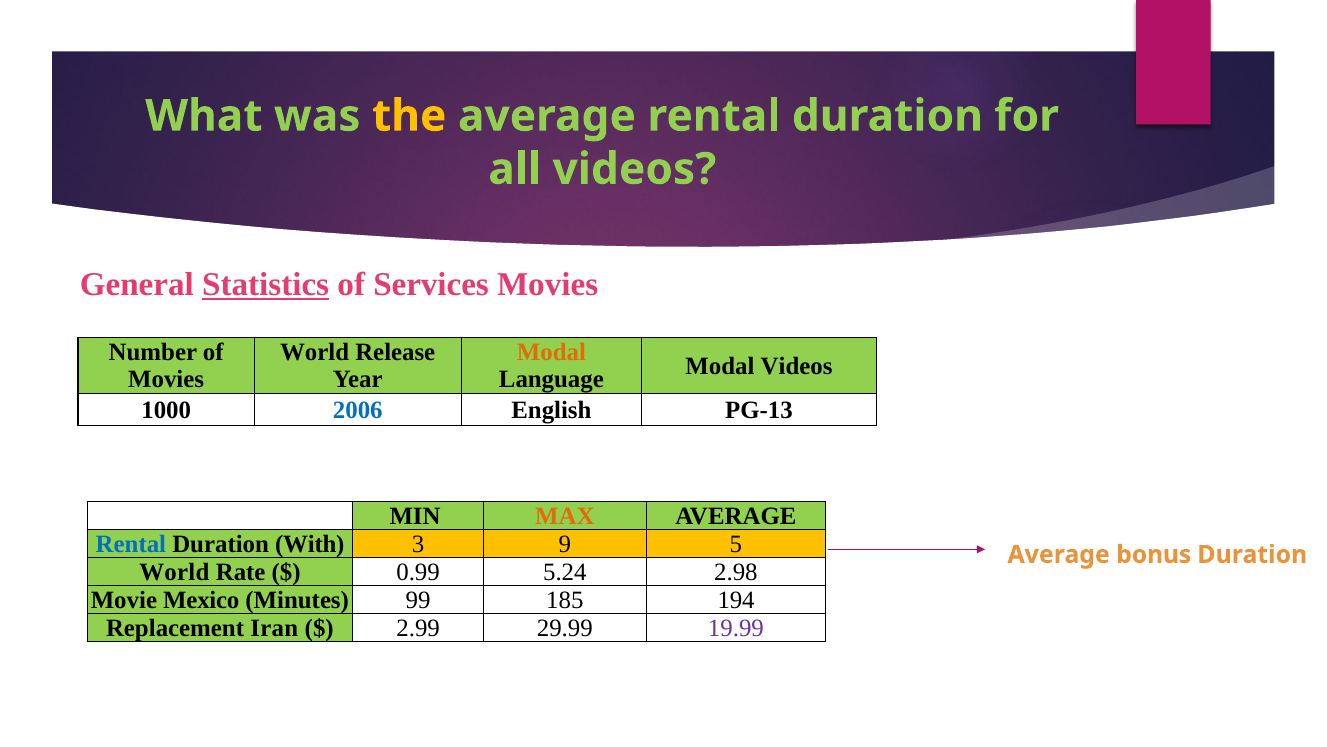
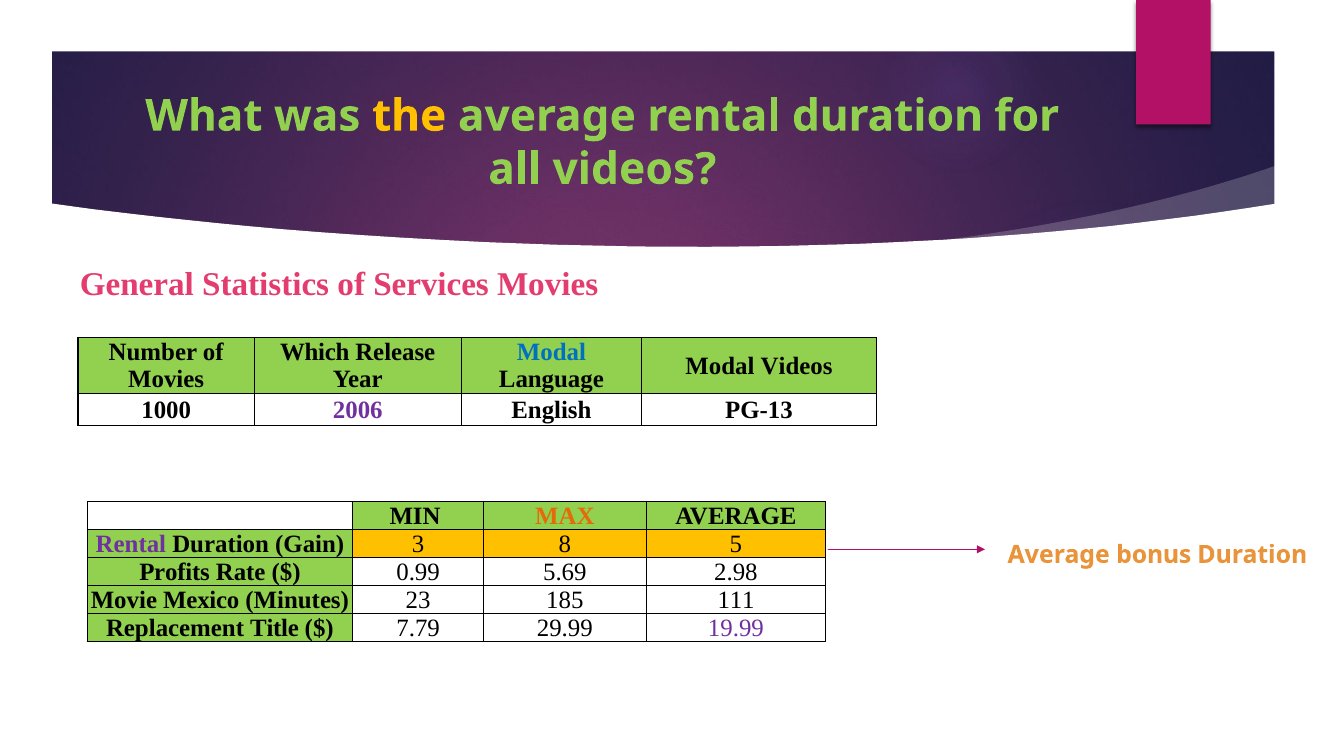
Statistics underline: present -> none
World at (315, 352): World -> Which
Modal at (552, 352) colour: orange -> blue
2006 colour: blue -> purple
Rental at (131, 543) colour: blue -> purple
With: With -> Gain
9: 9 -> 8
World at (174, 571): World -> Profits
5.24: 5.24 -> 5.69
99: 99 -> 23
194: 194 -> 111
Iran: Iran -> Title
2.99: 2.99 -> 7.79
